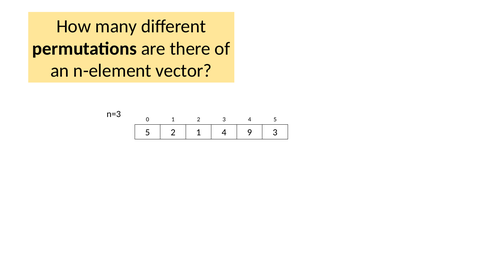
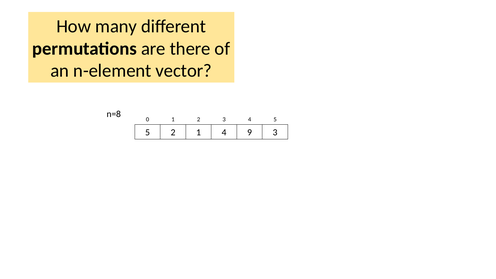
n=3: n=3 -> n=8
